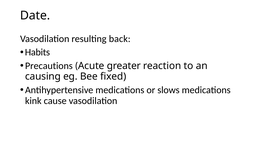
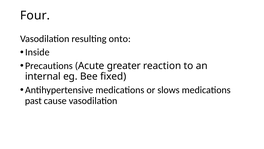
Date: Date -> Four
back: back -> onto
Habits: Habits -> Inside
causing: causing -> internal
kink: kink -> past
